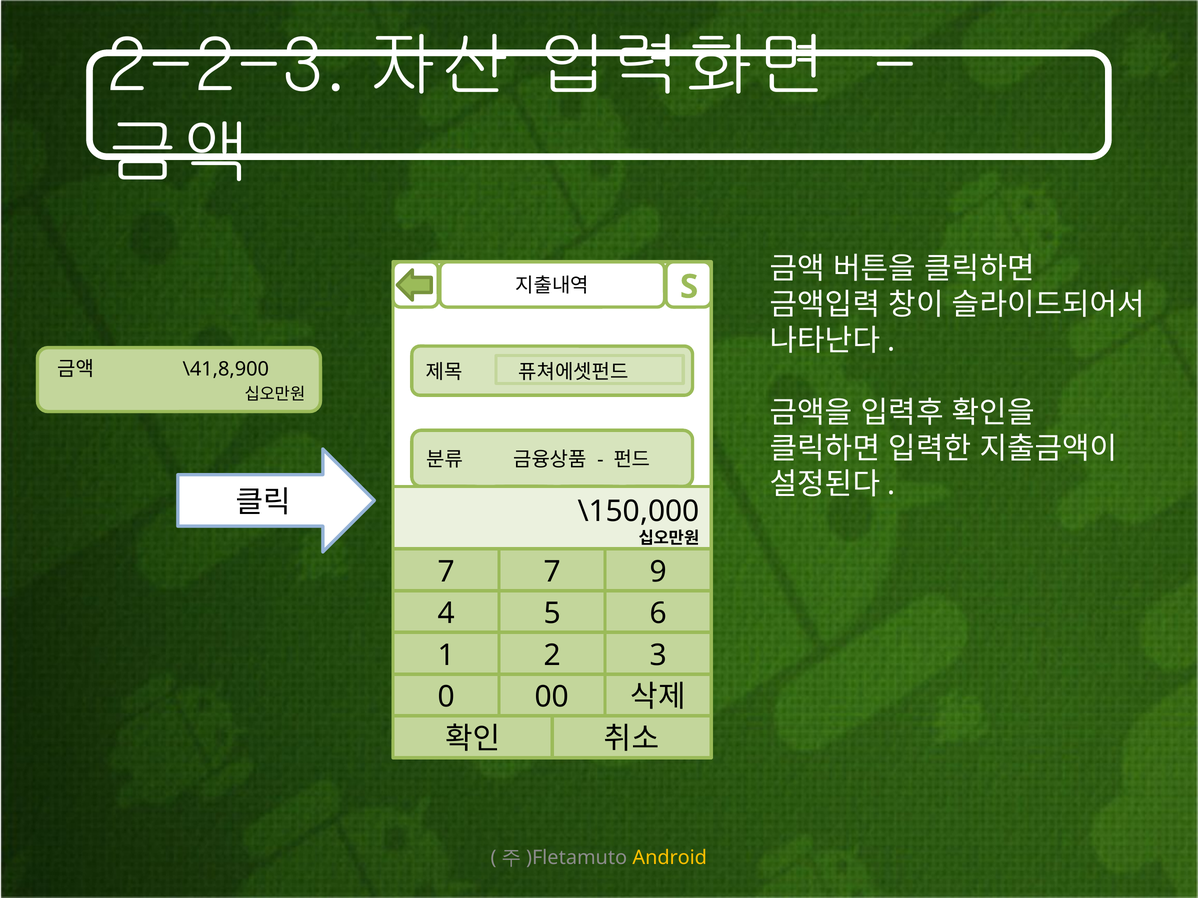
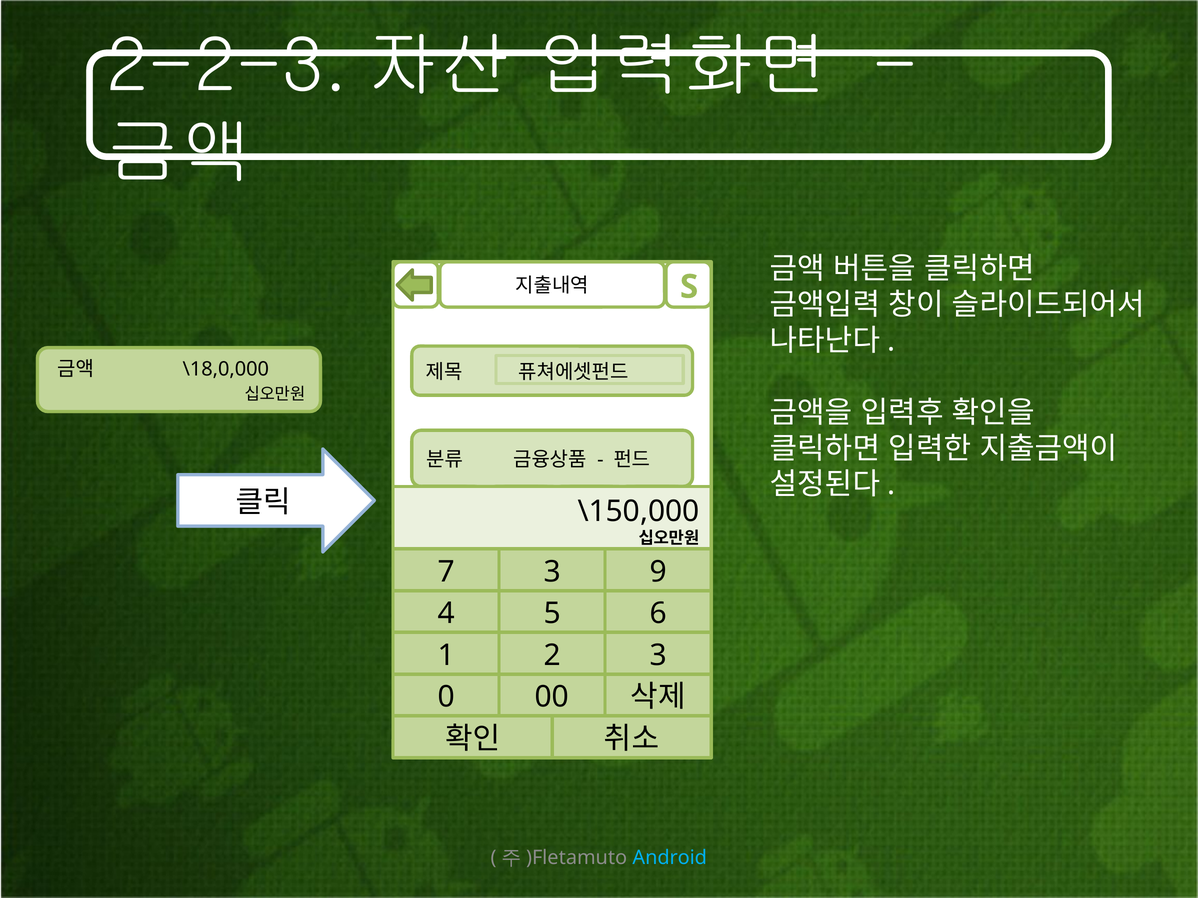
\41,8,900: \41,8,900 -> \18,0,000
7 7: 7 -> 3
Android colour: yellow -> light blue
